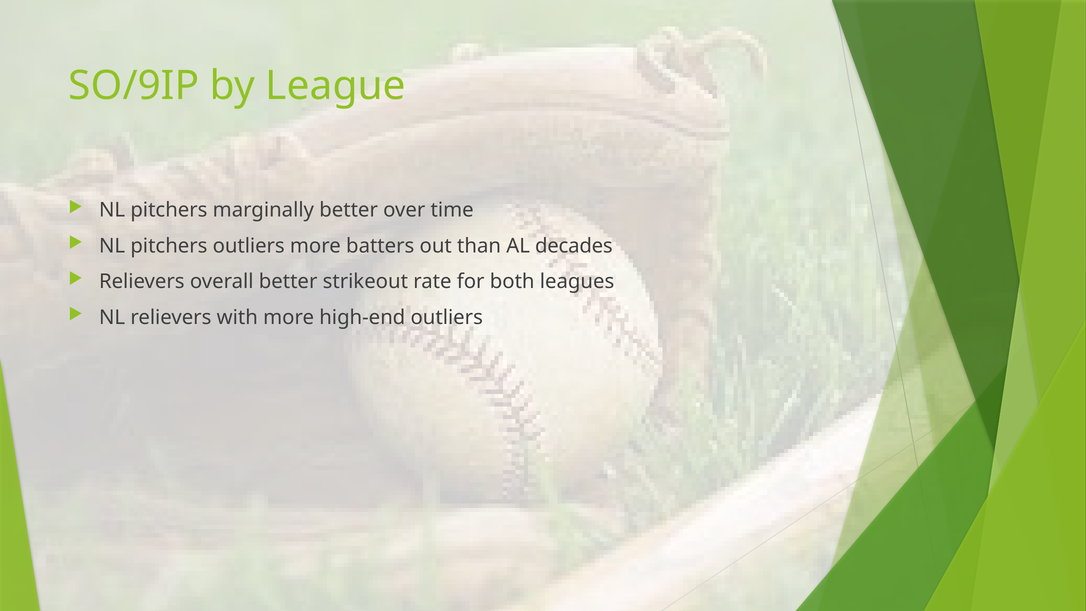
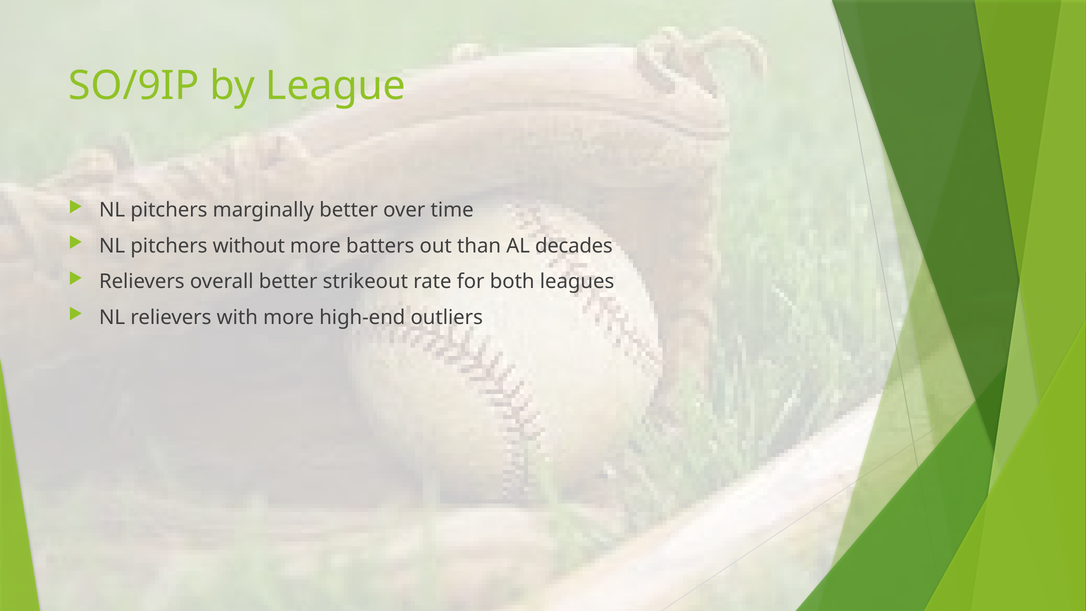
pitchers outliers: outliers -> without
